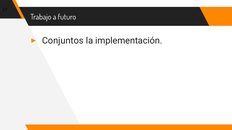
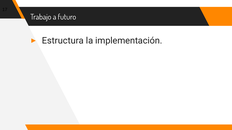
Conjuntos: Conjuntos -> Estructura
